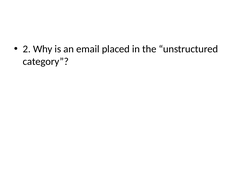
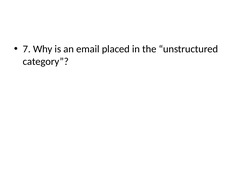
2: 2 -> 7
